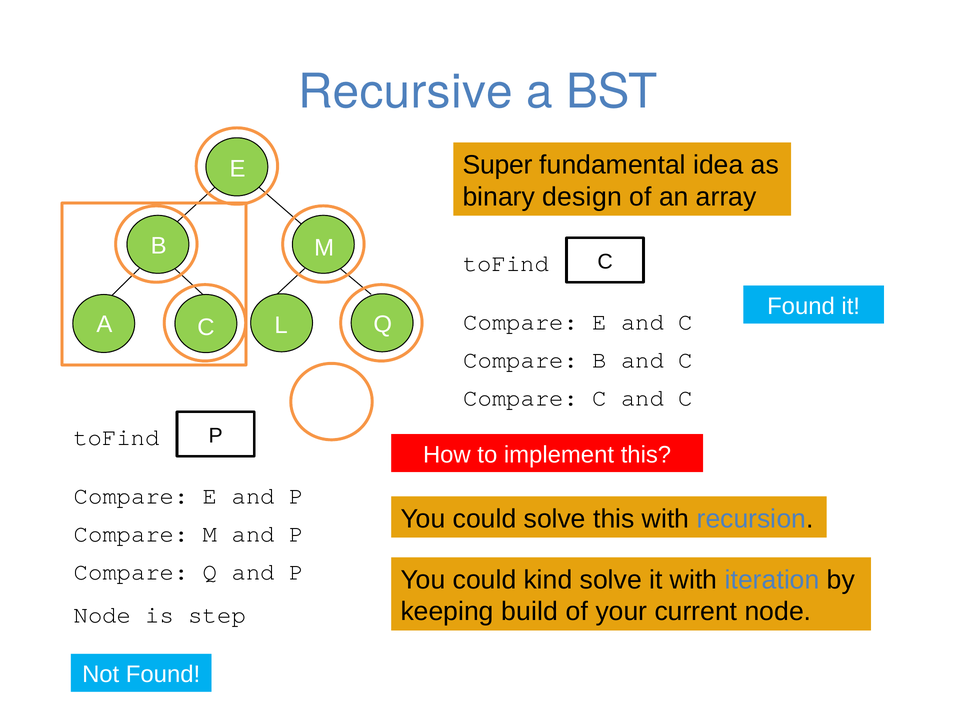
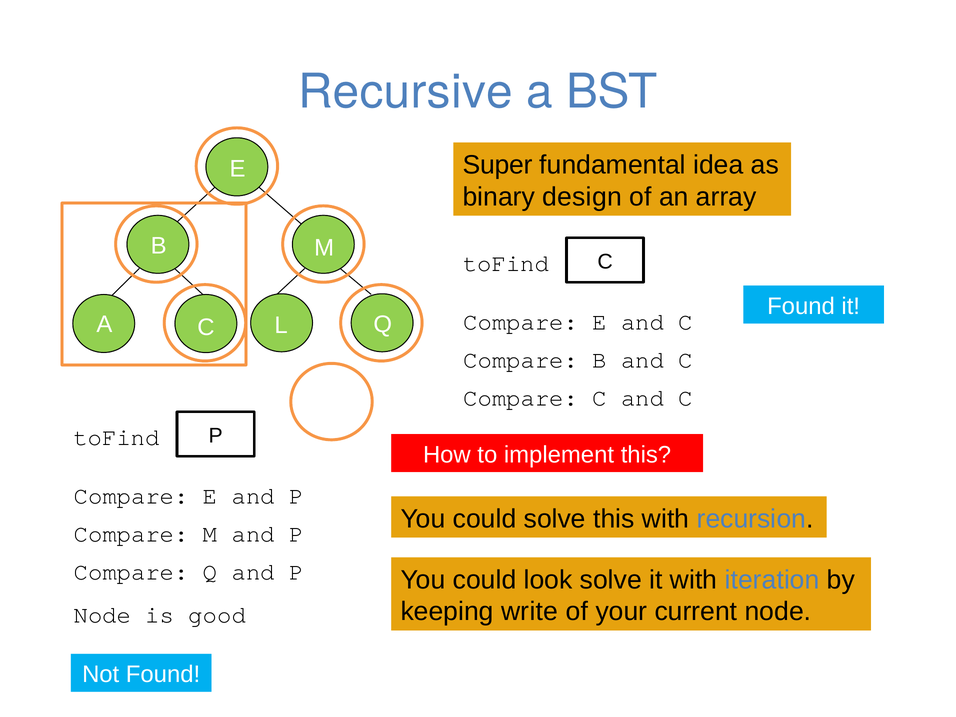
kind: kind -> look
build: build -> write
step: step -> good
